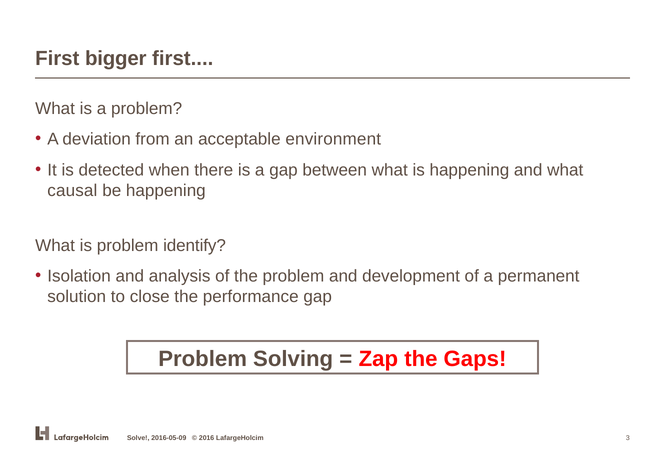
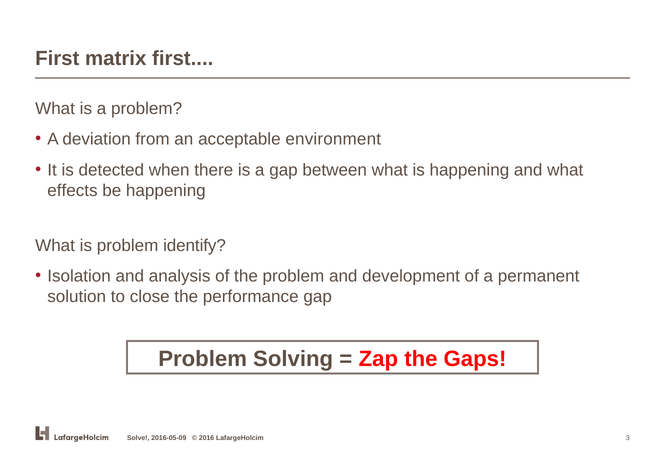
bigger: bigger -> matrix
causal: causal -> effects
